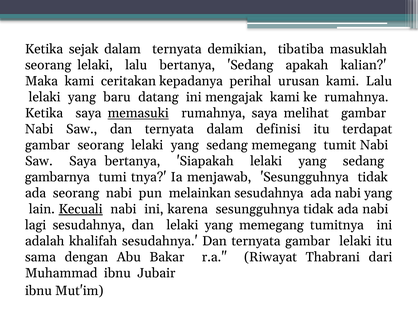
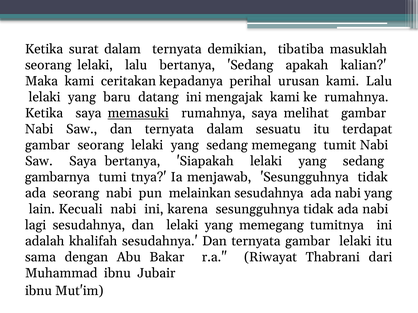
sejak: sejak -> surat
definisi: definisi -> sesuatu
Kecuali underline: present -> none
